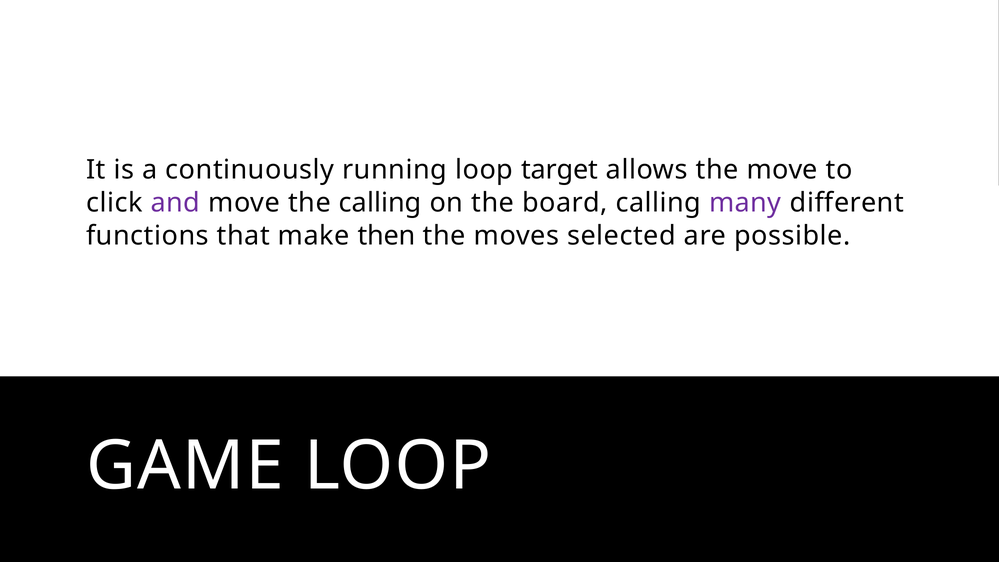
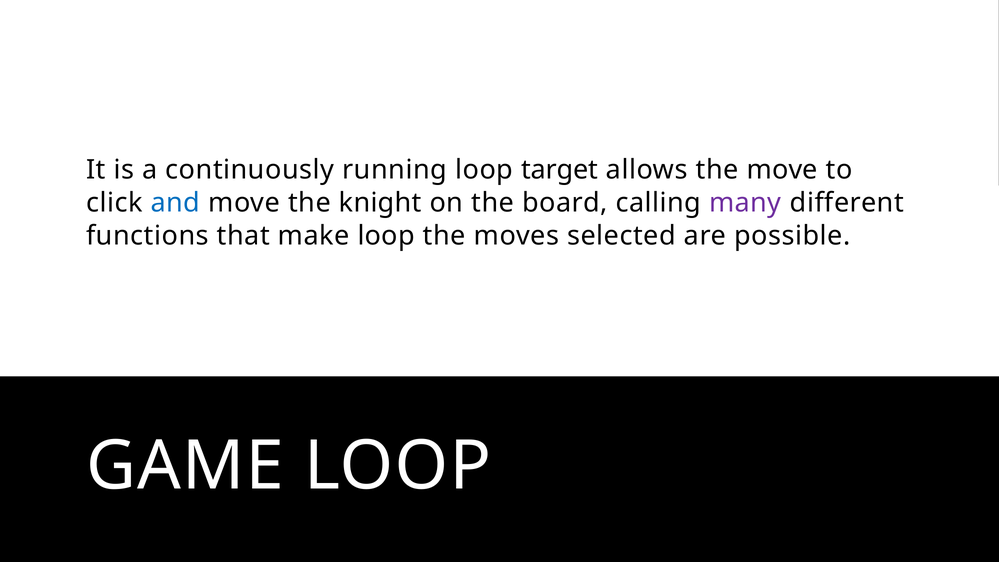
and colour: purple -> blue
the calling: calling -> knight
make then: then -> loop
